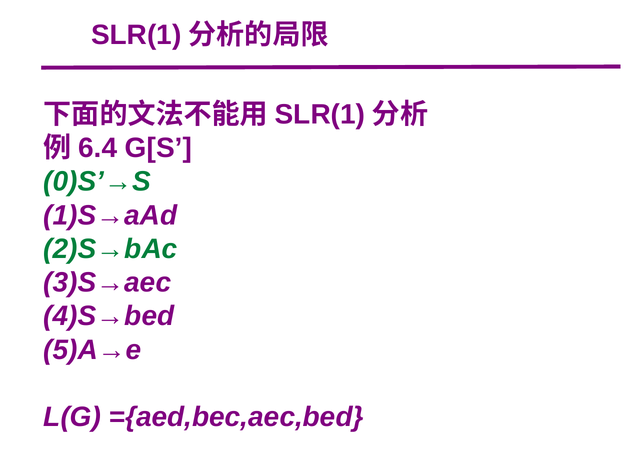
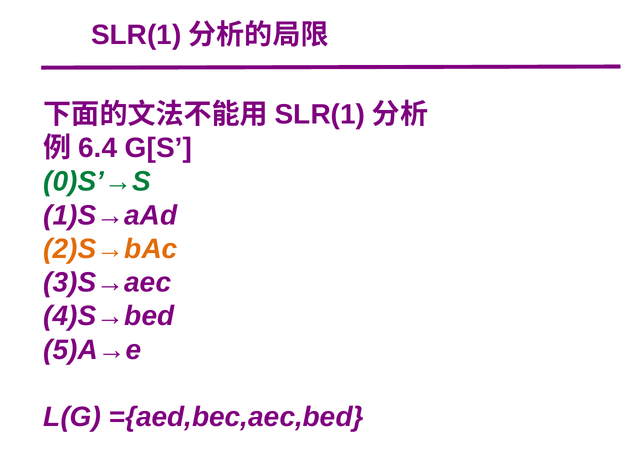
2)S→bAc colour: green -> orange
